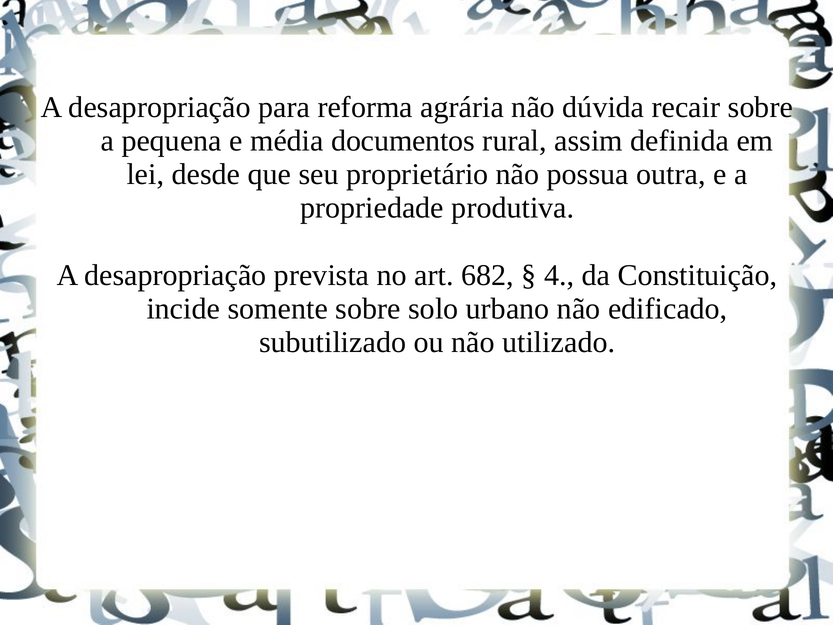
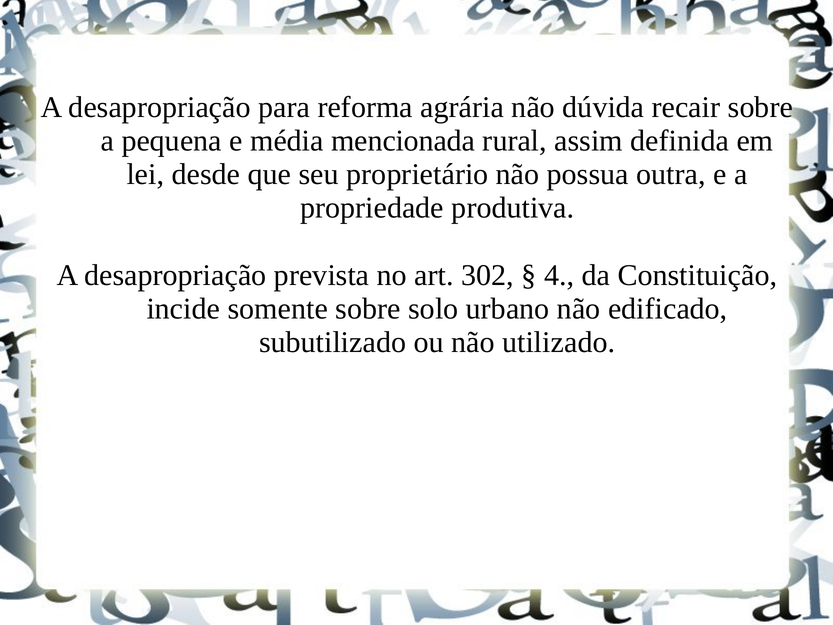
documentos: documentos -> mencionada
682: 682 -> 302
